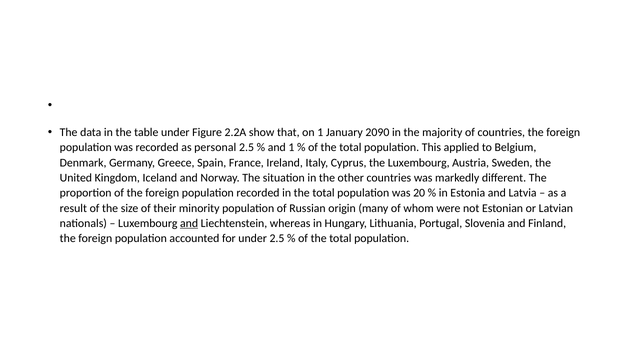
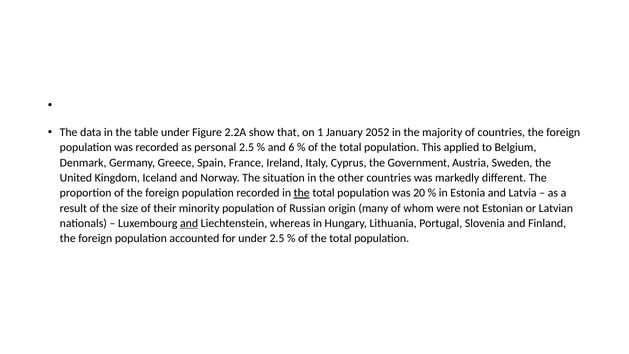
2090: 2090 -> 2052
and 1: 1 -> 6
the Luxembourg: Luxembourg -> Government
the at (302, 193) underline: none -> present
